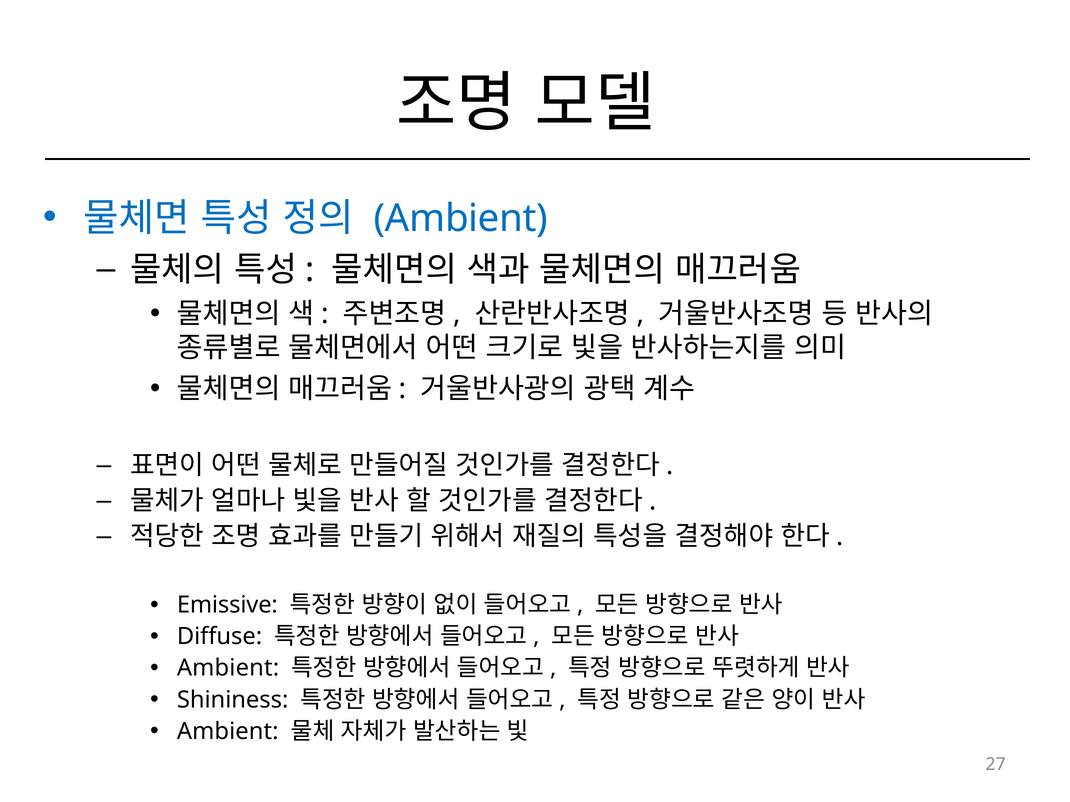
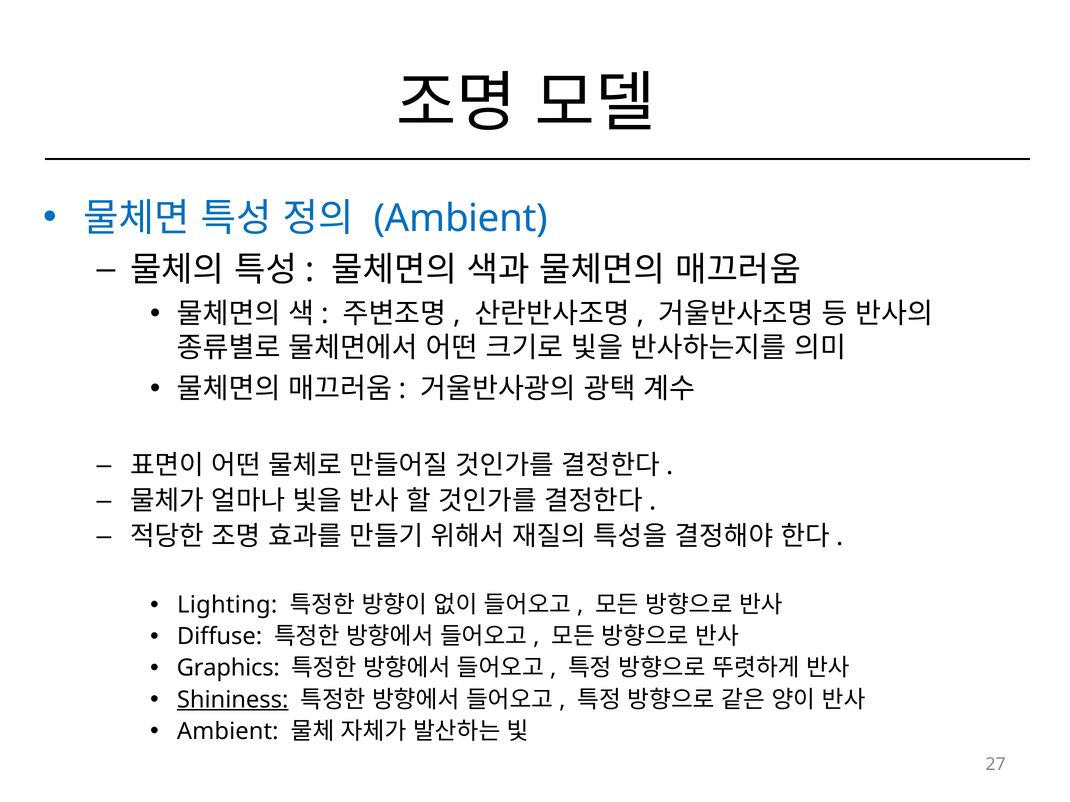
Emissive: Emissive -> Lighting
Ambient at (228, 669): Ambient -> Graphics
Shininess underline: none -> present
